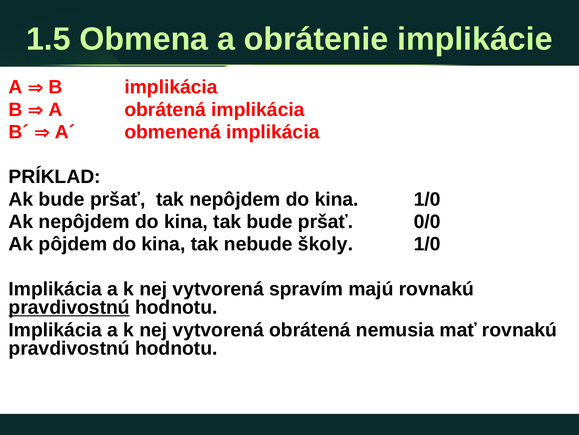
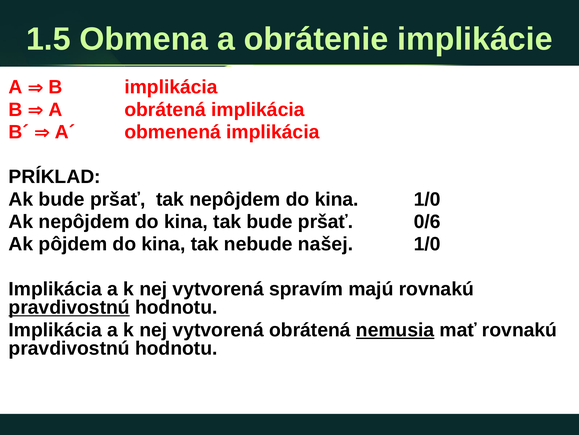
0/0: 0/0 -> 0/6
školy: školy -> našej
nemusia underline: none -> present
